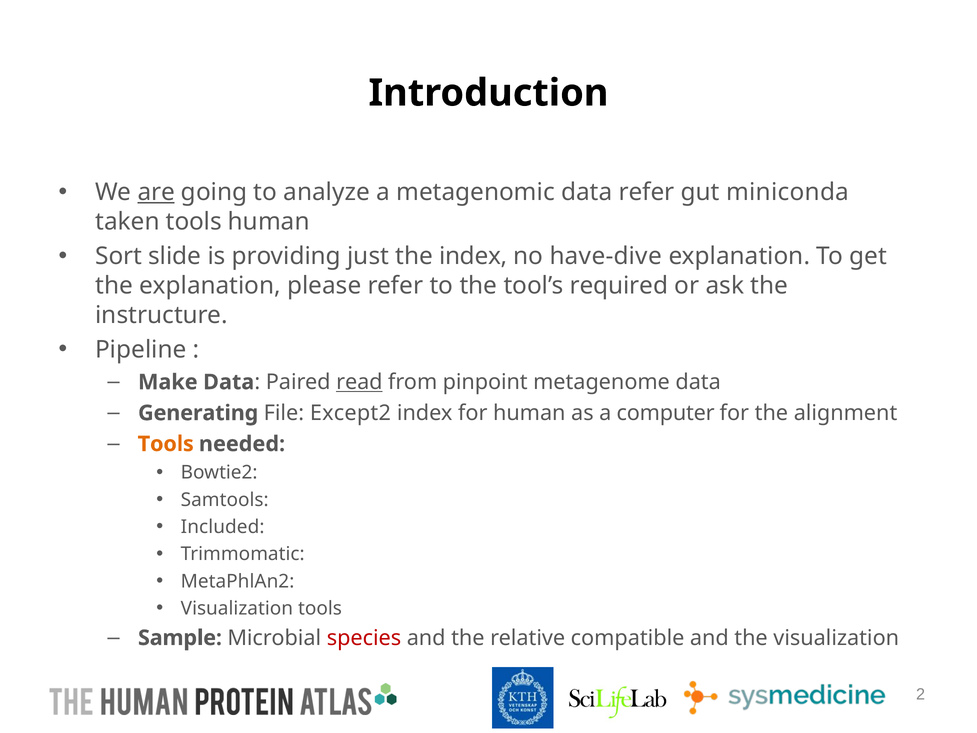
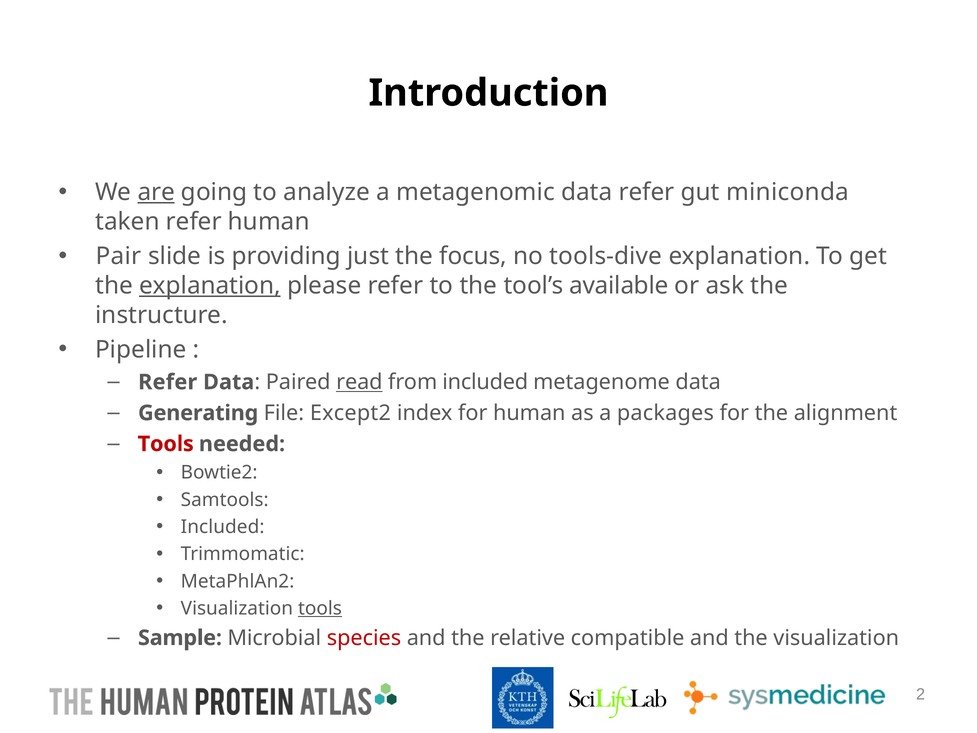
taken tools: tools -> refer
Sort: Sort -> Pair
the index: index -> focus
have-dive: have-dive -> tools-dive
explanation at (210, 286) underline: none -> present
required: required -> available
Make at (168, 382): Make -> Refer
from pinpoint: pinpoint -> included
computer: computer -> packages
Tools at (166, 444) colour: orange -> red
tools at (320, 608) underline: none -> present
